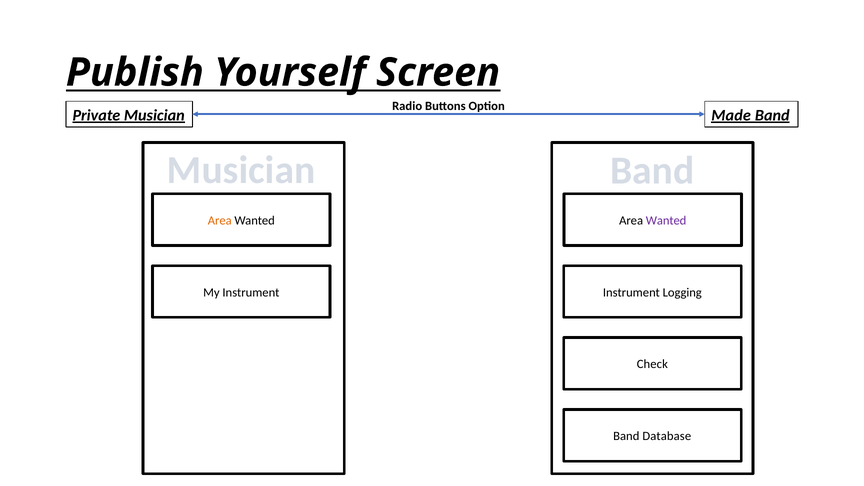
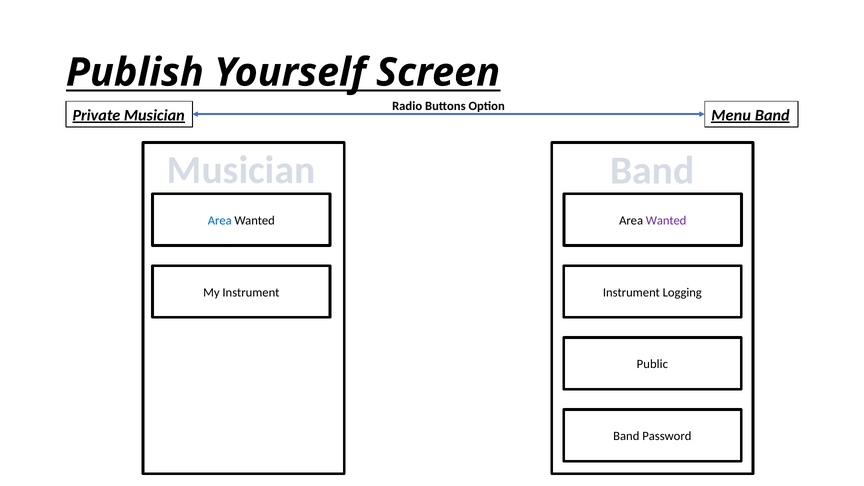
Made: Made -> Menu
Area at (220, 220) colour: orange -> blue
Check: Check -> Public
Database: Database -> Password
